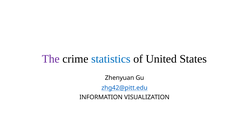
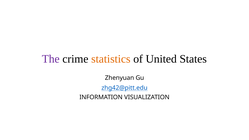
statistics colour: blue -> orange
